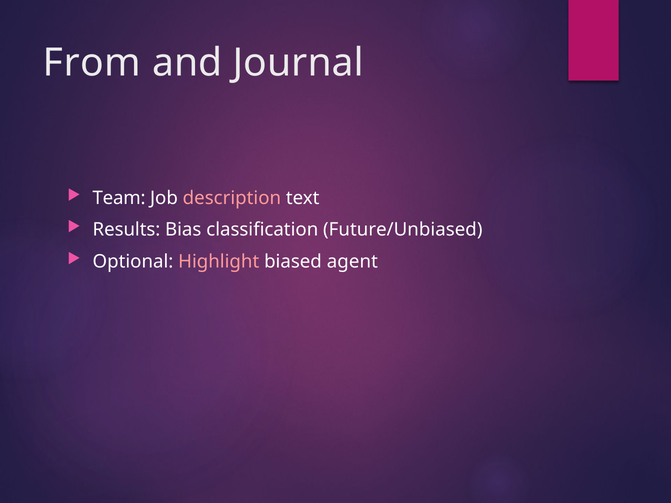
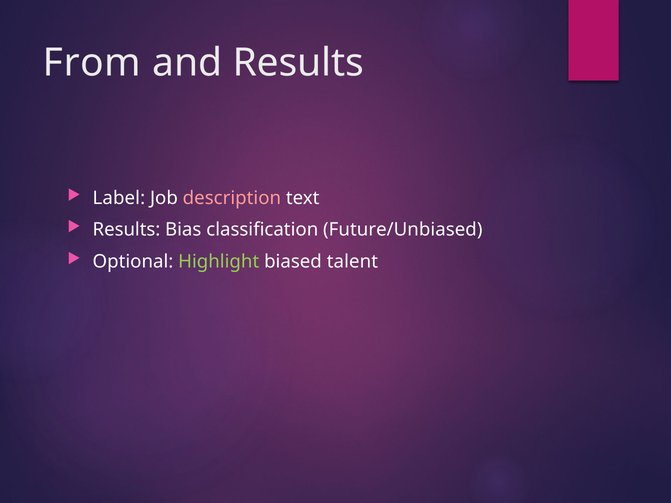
and Journal: Journal -> Results
Team: Team -> Label
Highlight colour: pink -> light green
agent: agent -> talent
